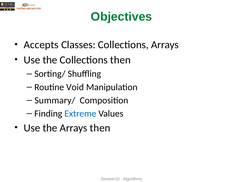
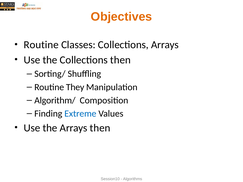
Objectives colour: green -> orange
Accepts at (41, 45): Accepts -> Routine
Void: Void -> They
Summary/: Summary/ -> Algorithm/
